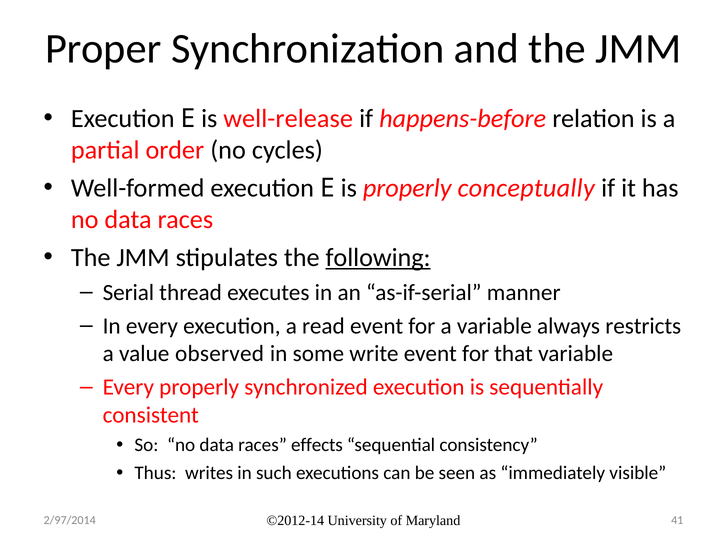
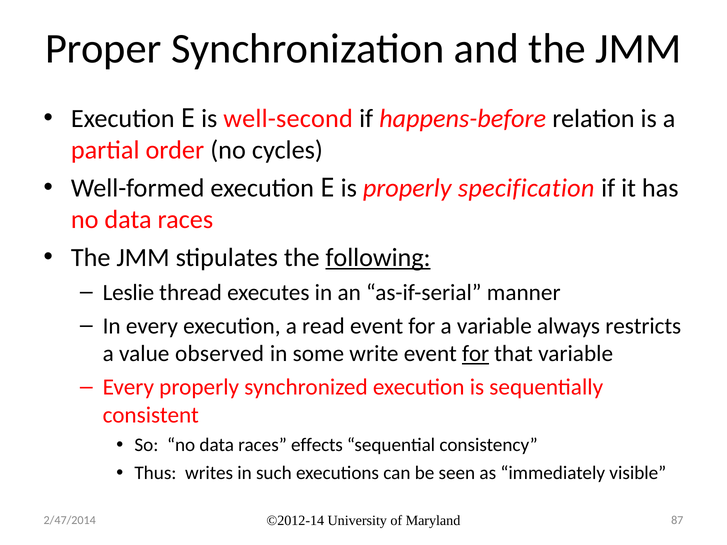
well-release: well-release -> well-second
conceptually: conceptually -> specification
Serial: Serial -> Leslie
for at (476, 354) underline: none -> present
41: 41 -> 87
2/97/2014: 2/97/2014 -> 2/47/2014
